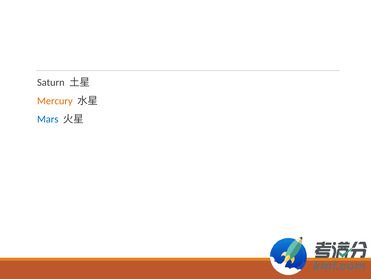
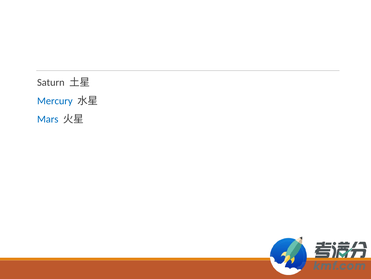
Mercury colour: orange -> blue
